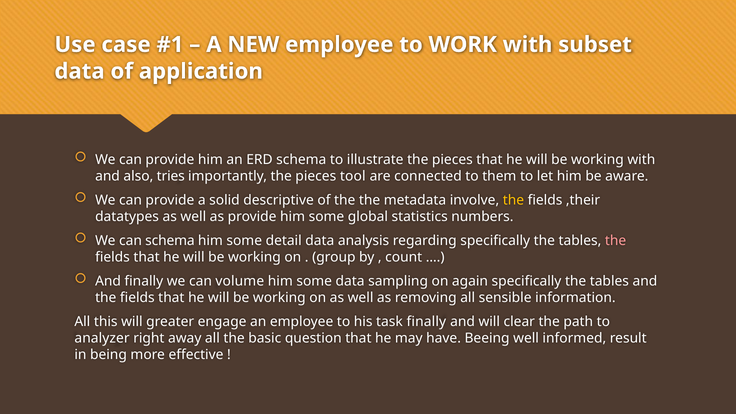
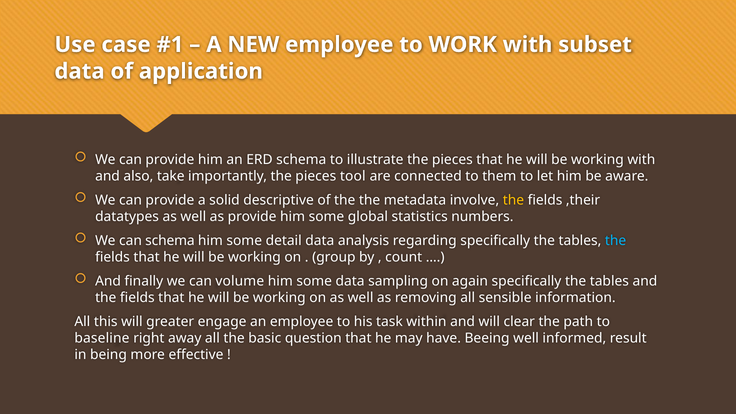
tries: tries -> take
the at (616, 241) colour: pink -> light blue
task finally: finally -> within
analyzer: analyzer -> baseline
